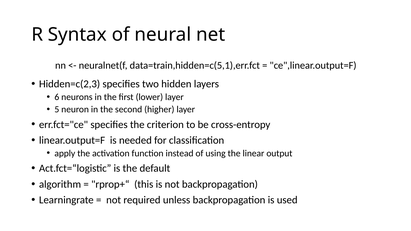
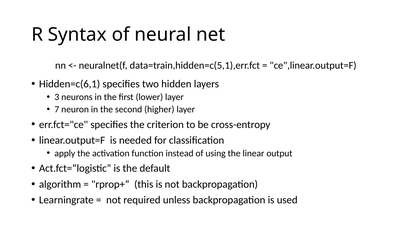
Hidden=c(2,3: Hidden=c(2,3 -> Hidden=c(6,1
6: 6 -> 3
5: 5 -> 7
